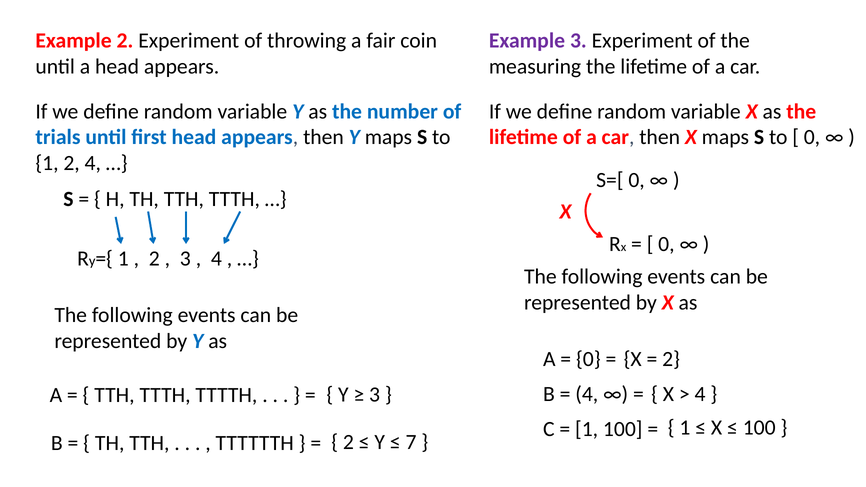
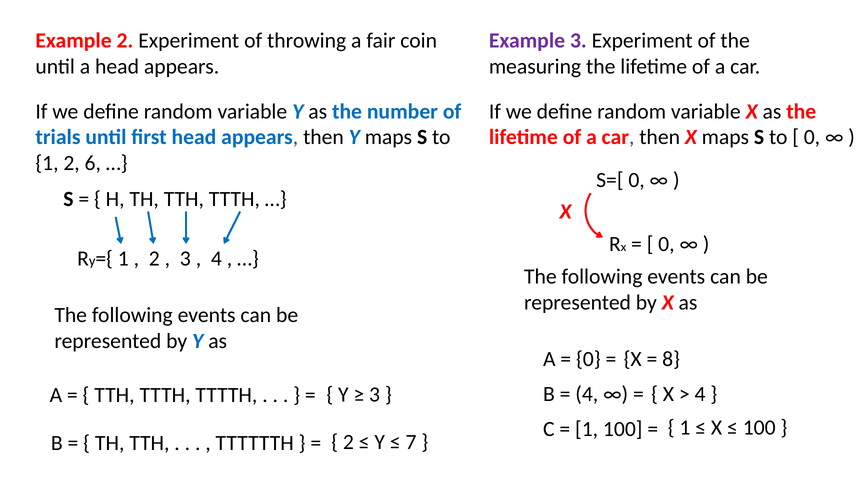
2 4: 4 -> 6
2 at (671, 359): 2 -> 8
